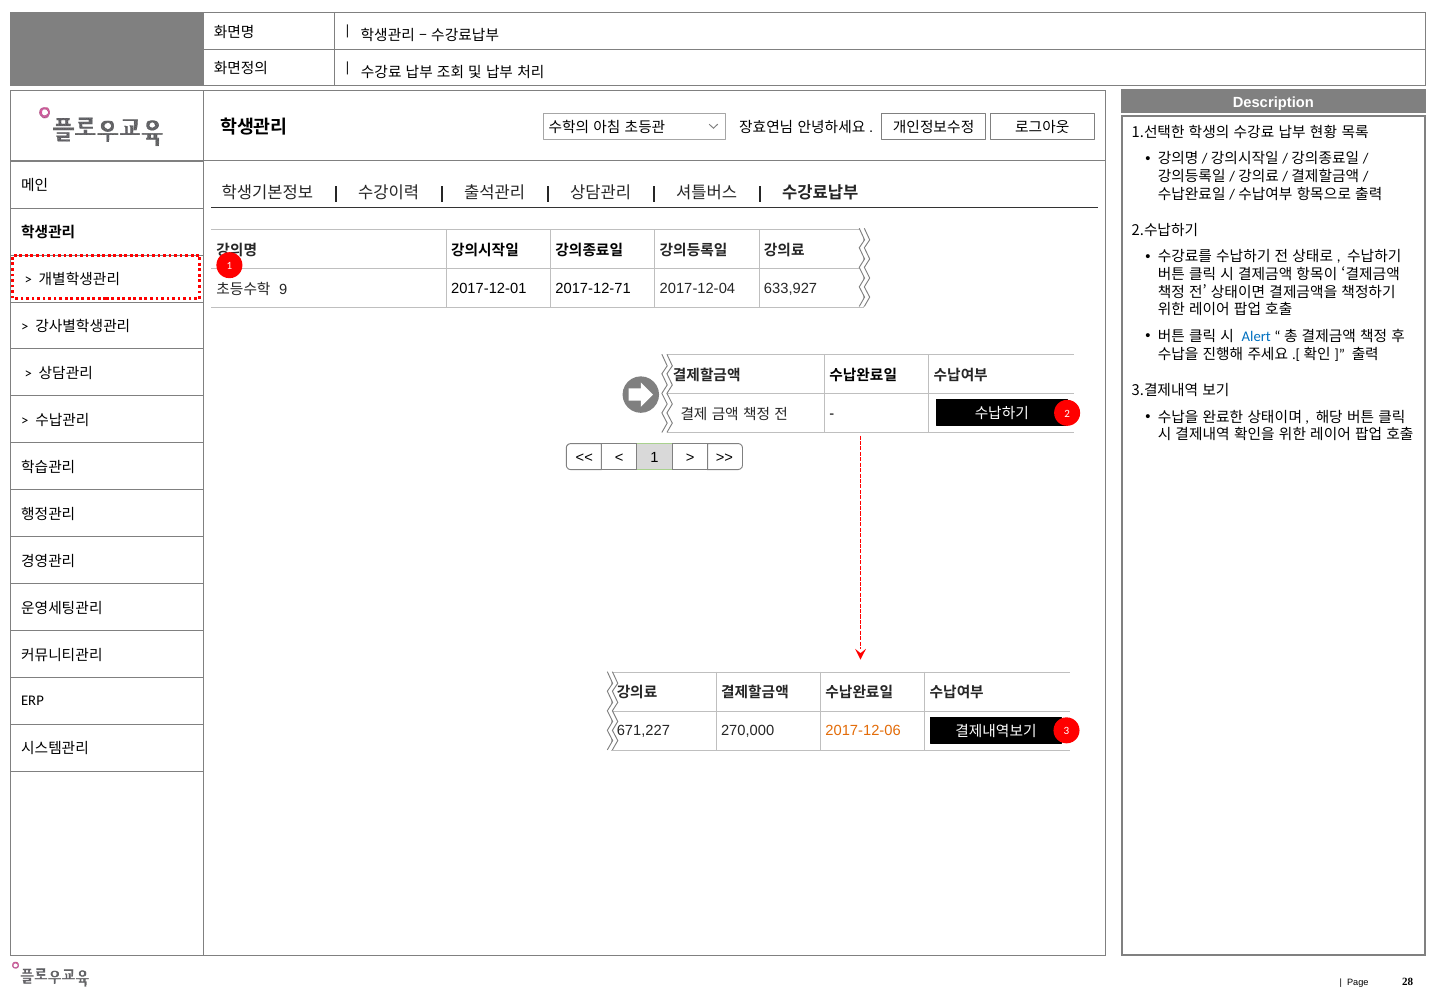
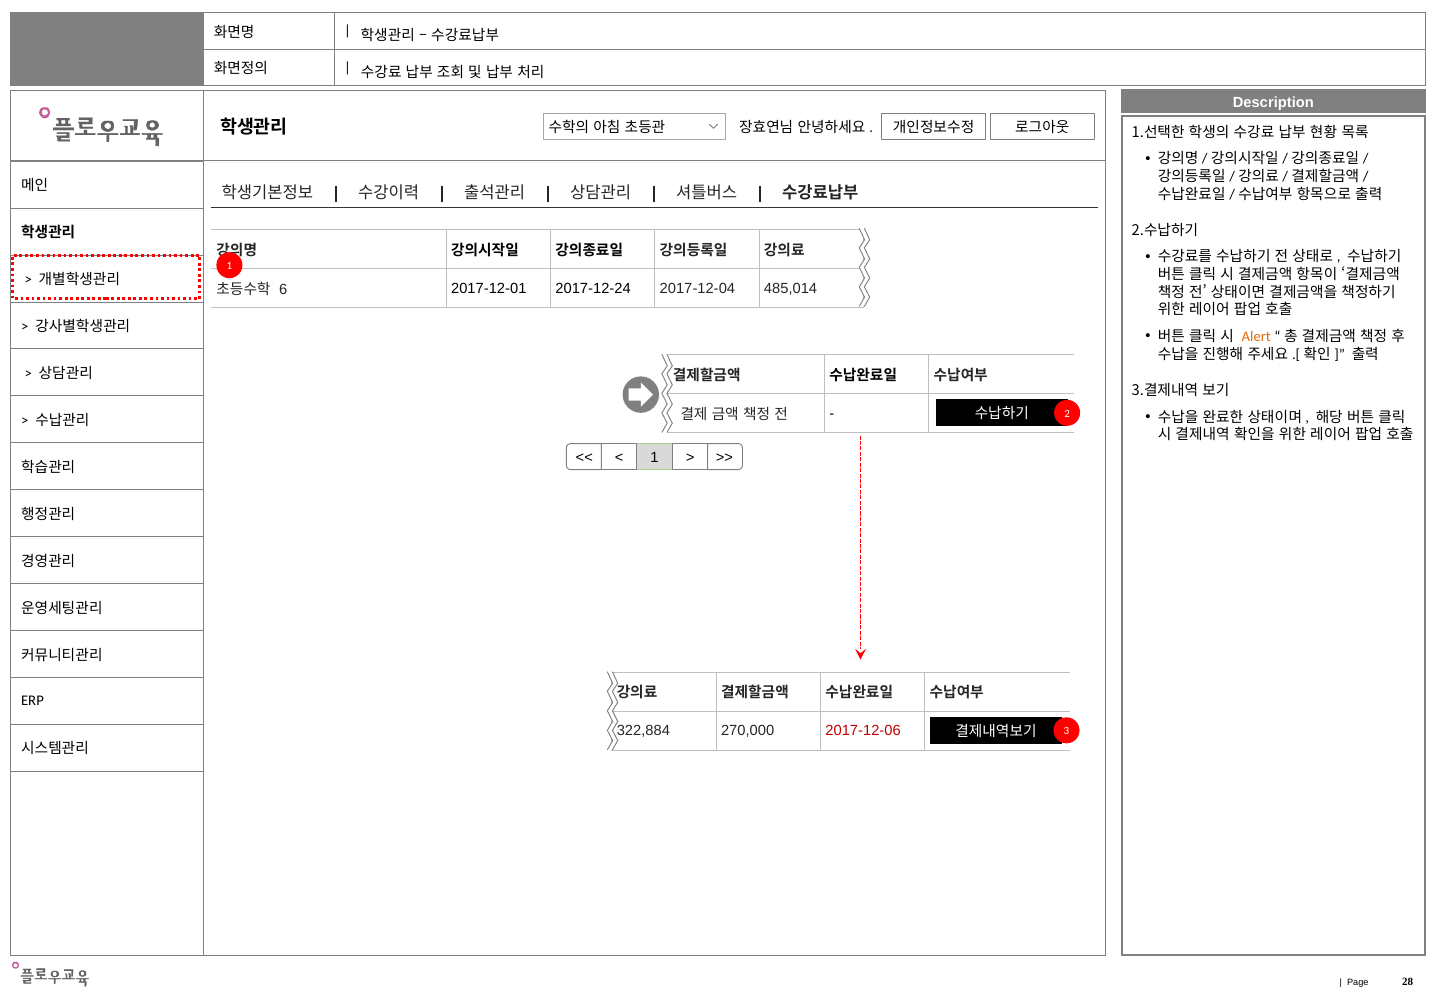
9: 9 -> 6
2017-12-71: 2017-12-71 -> 2017-12-24
633,927: 633,927 -> 485,014
Alert colour: blue -> orange
671,227: 671,227 -> 322,884
2017-12-06 colour: orange -> red
